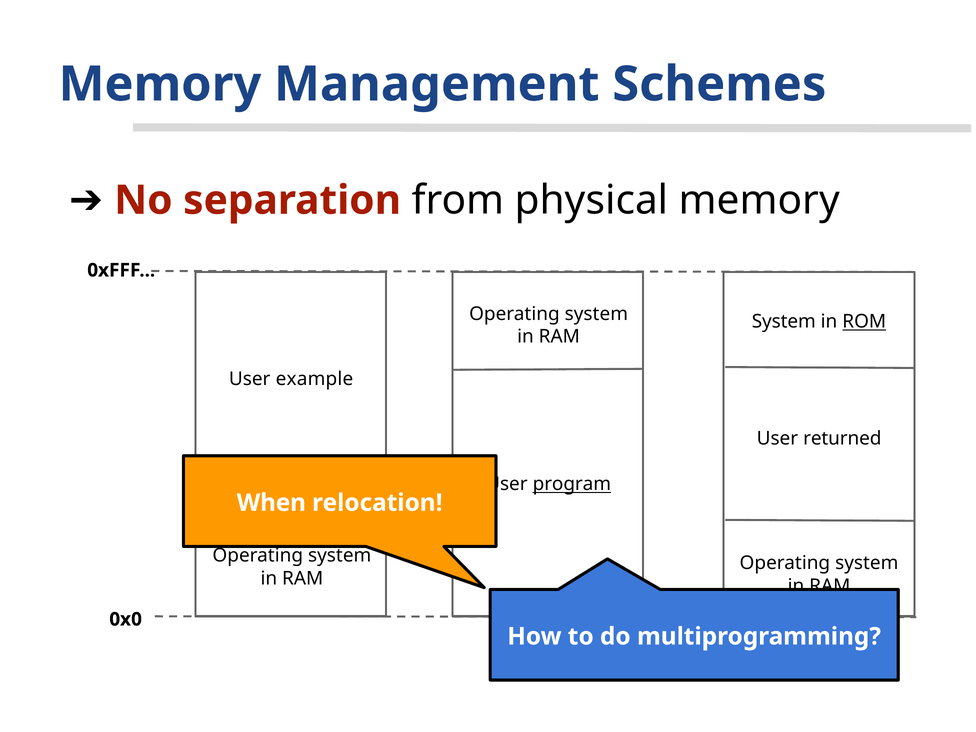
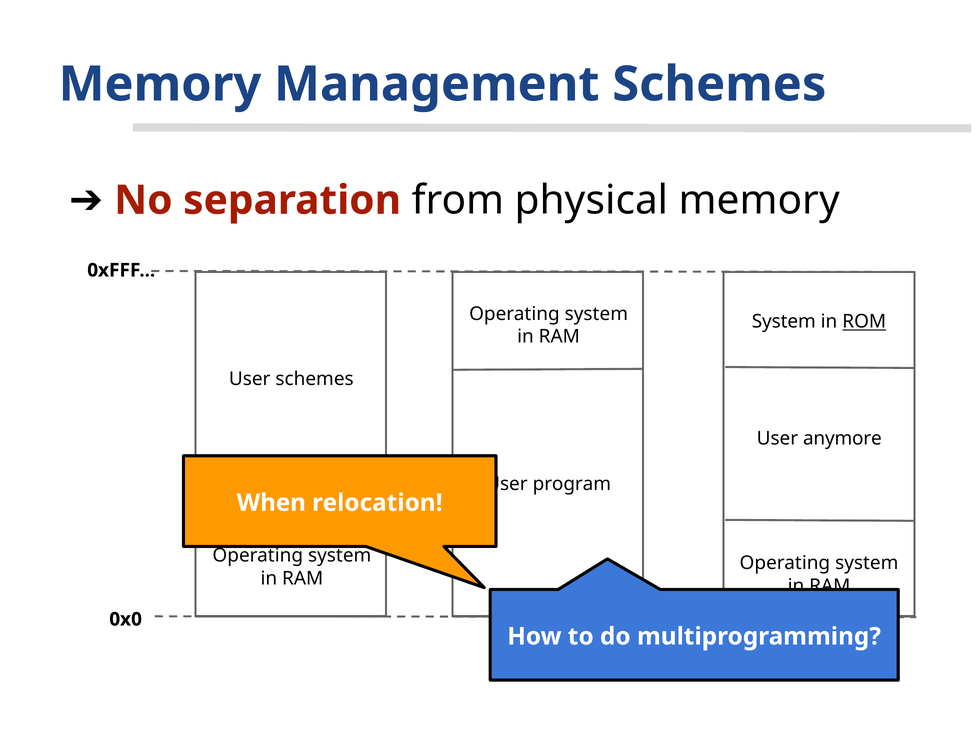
User example: example -> schemes
returned: returned -> anymore
program underline: present -> none
